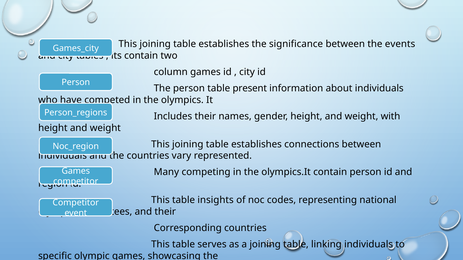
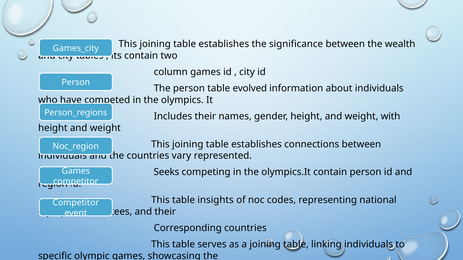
between the events: events -> wealth
present: present -> evolved
Many: Many -> Seeks
